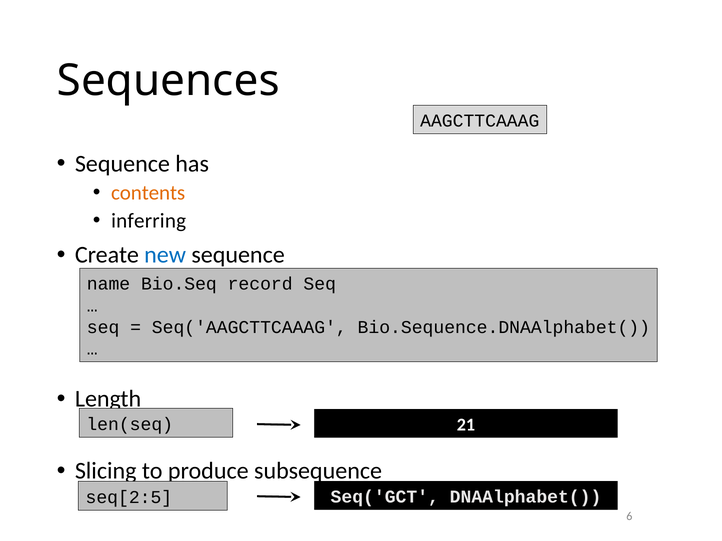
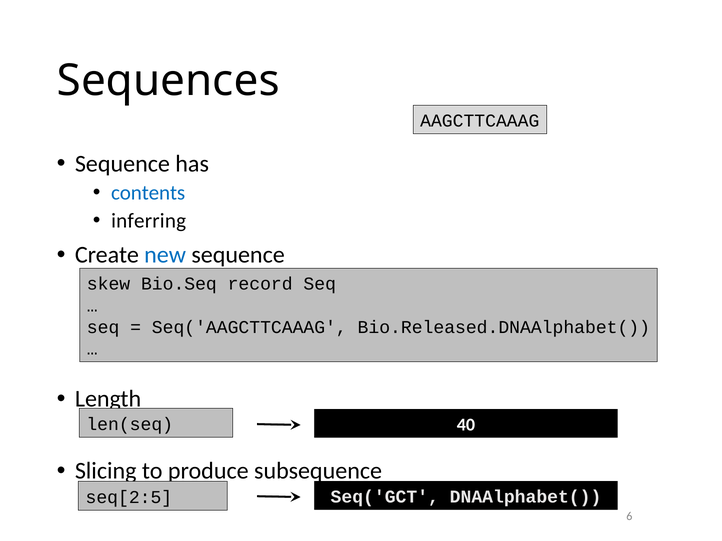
contents colour: orange -> blue
name: name -> skew
Bio.Sequence.DNAAlphabet(: Bio.Sequence.DNAAlphabet( -> Bio.Released.DNAAlphabet(
21: 21 -> 40
